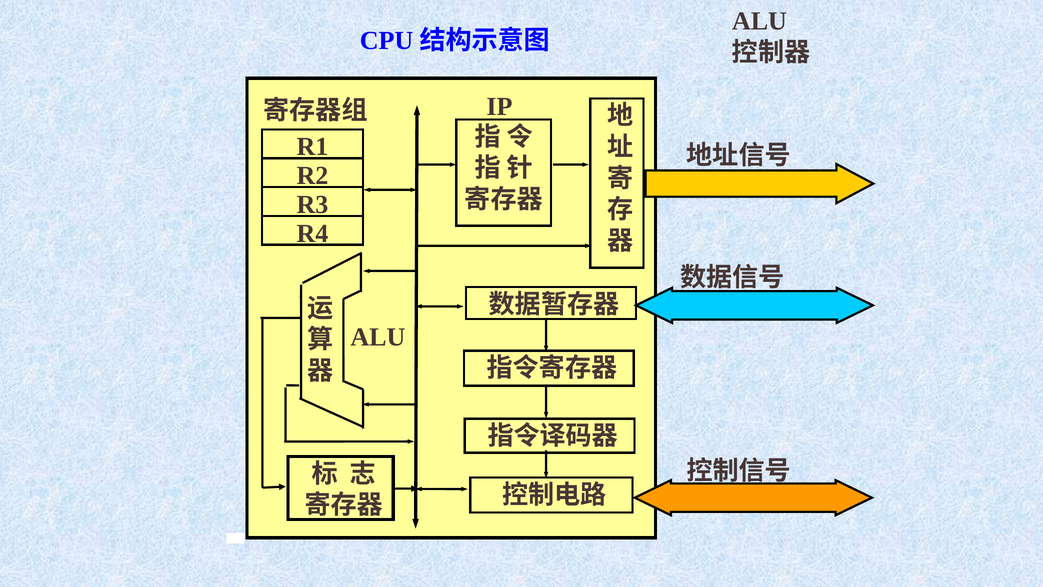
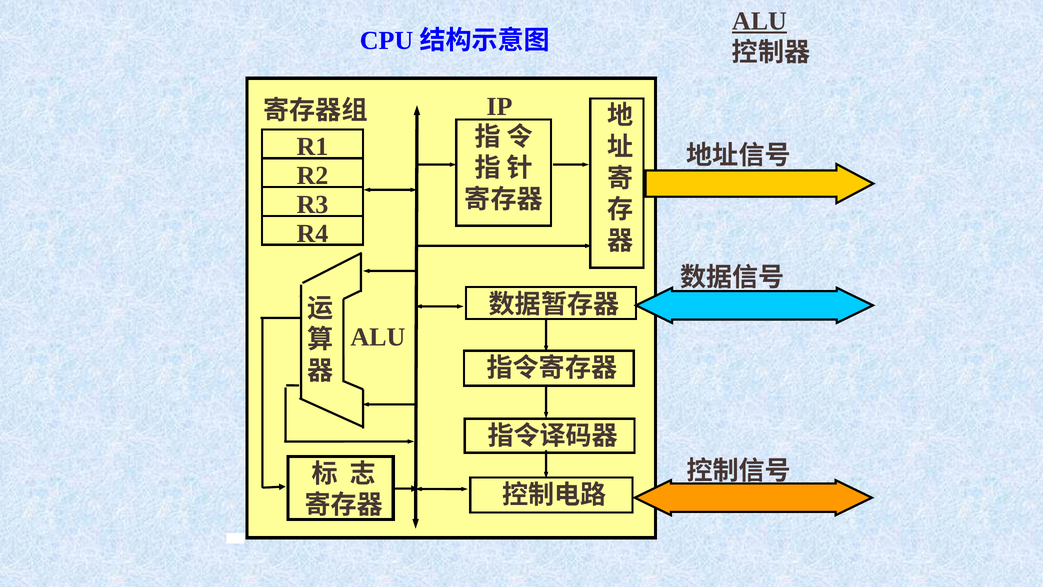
ALU at (759, 21) underline: none -> present
